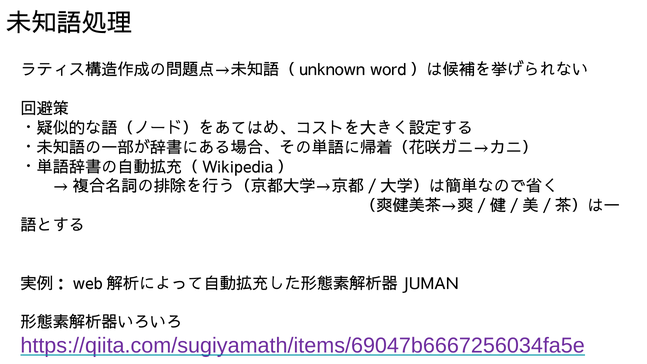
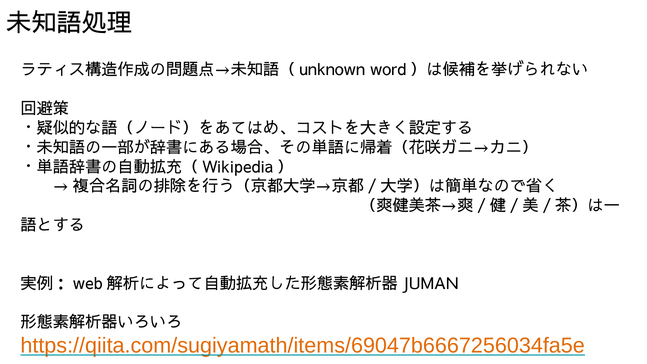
https://qiita.com/sugiyamath/items/69047b6667256034fa5e colour: purple -> orange
